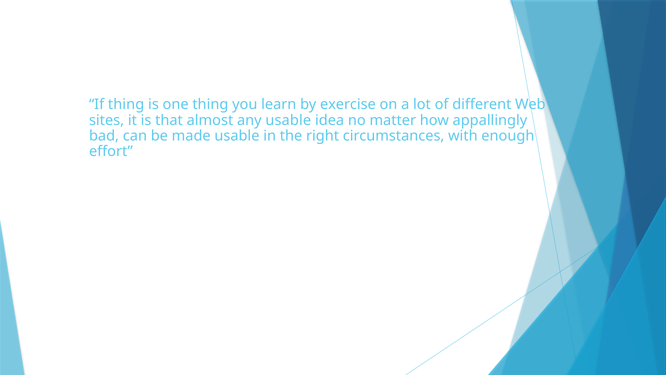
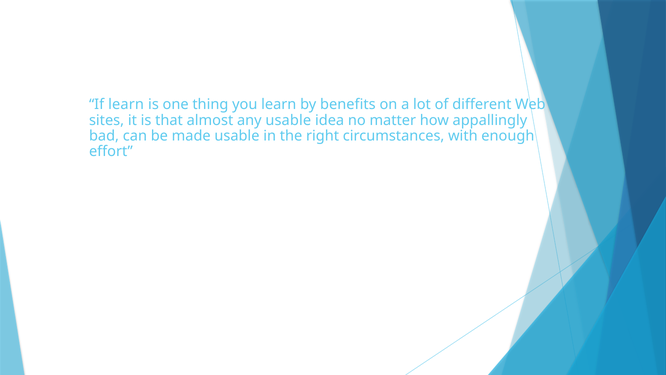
If thing: thing -> learn
exercise: exercise -> benefits
